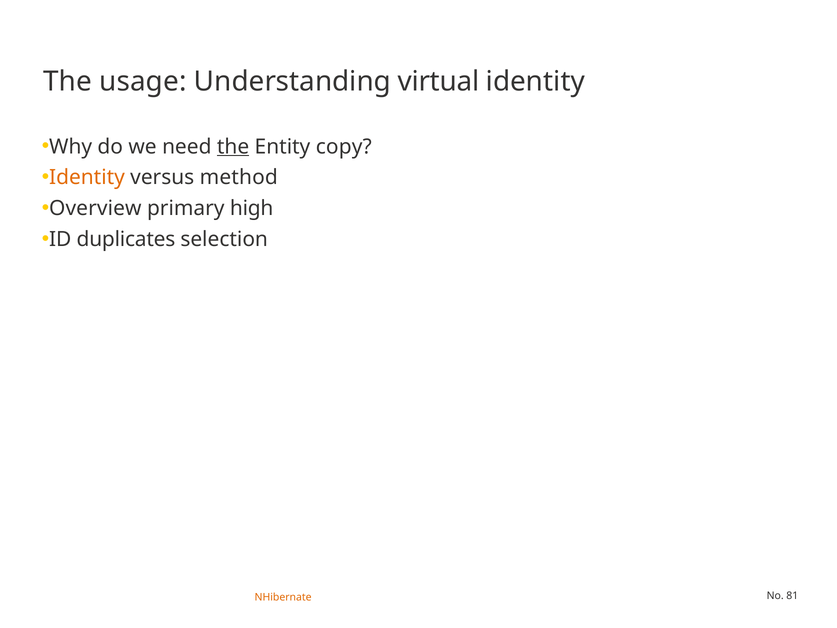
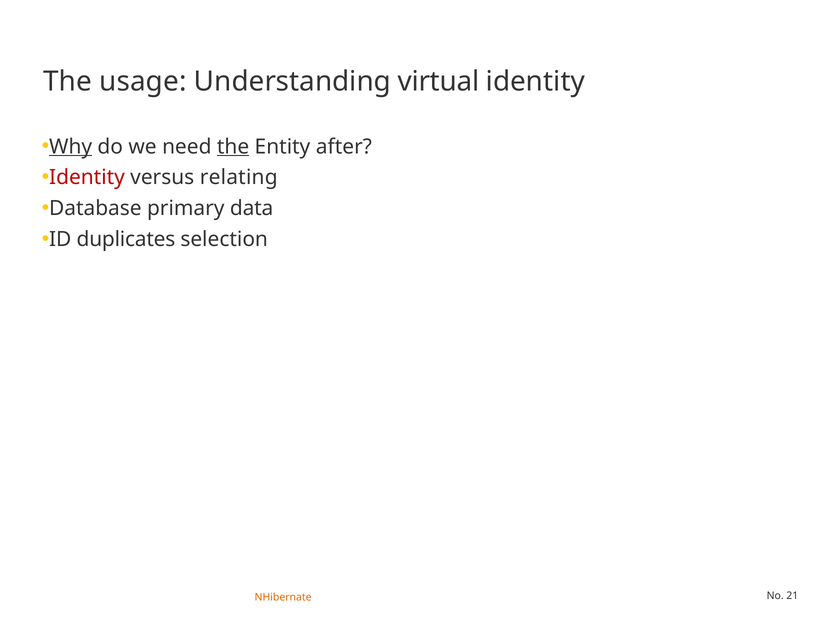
Why underline: none -> present
copy: copy -> after
Identity at (87, 177) colour: orange -> red
method: method -> relating
Overview: Overview -> Database
high: high -> data
81: 81 -> 21
